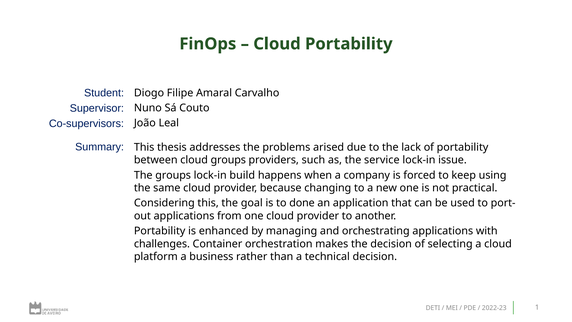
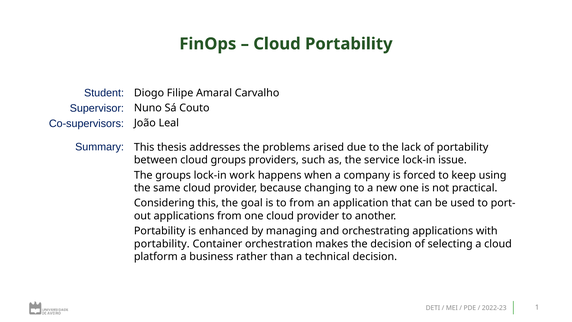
build: build -> work
to done: done -> from
challenges at (162, 244): challenges -> portability
